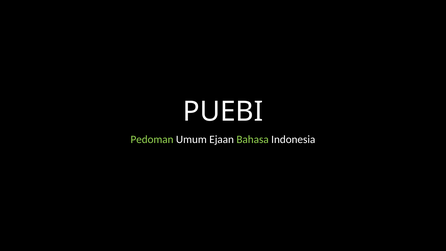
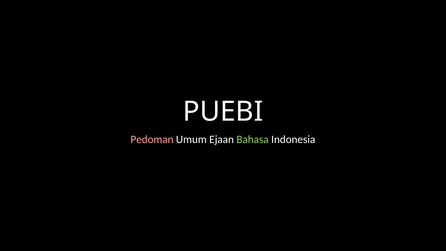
Pedoman colour: light green -> pink
